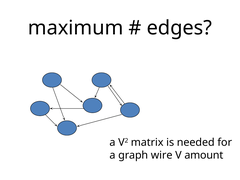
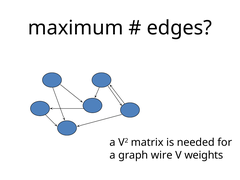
amount: amount -> weights
